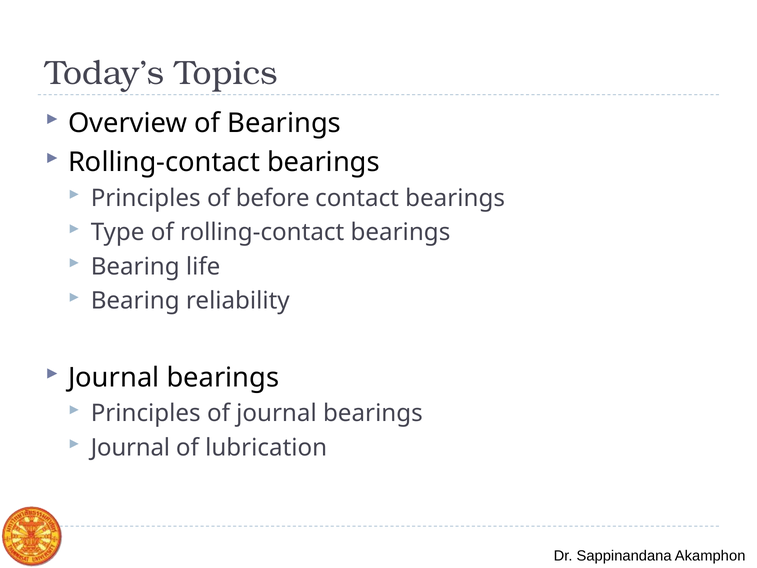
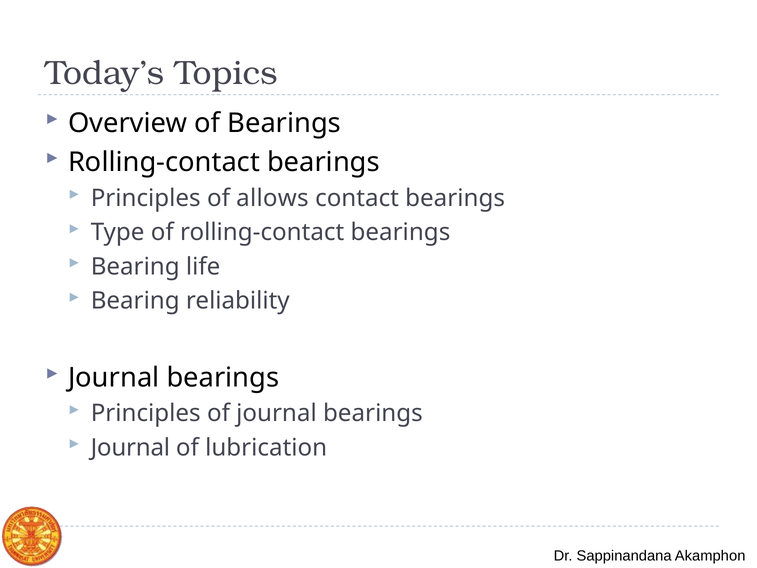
before: before -> allows
